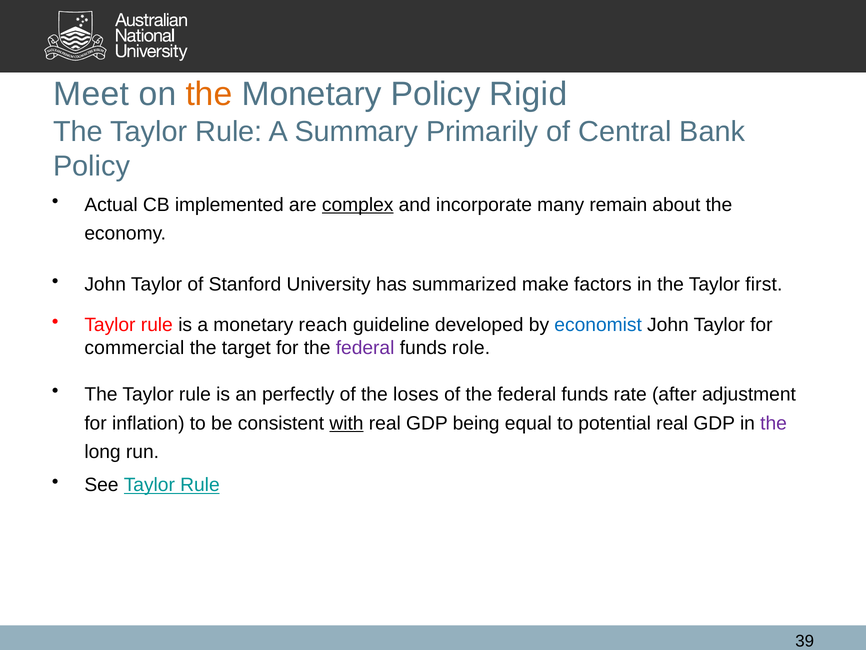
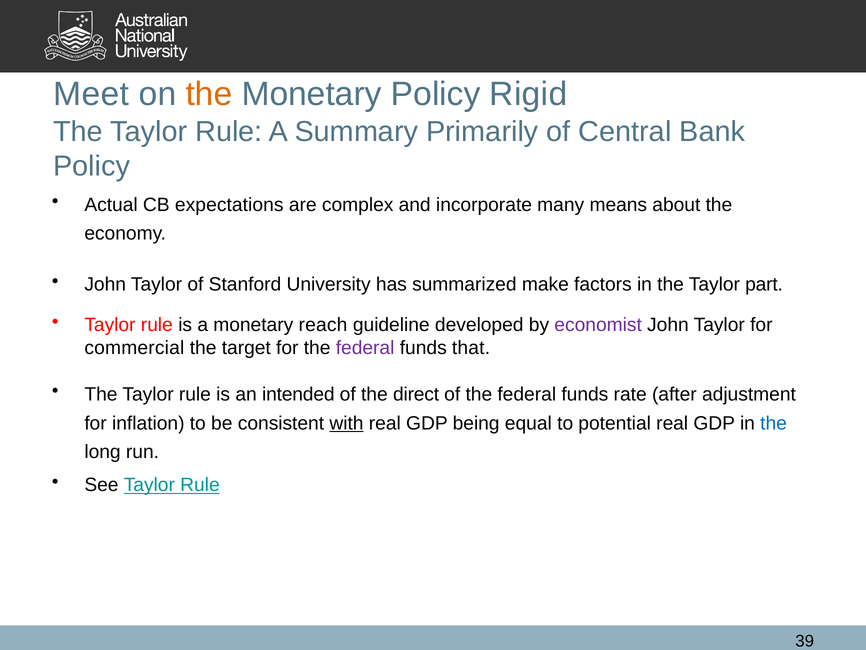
implemented: implemented -> expectations
complex underline: present -> none
remain: remain -> means
first: first -> part
economist colour: blue -> purple
role: role -> that
perfectly: perfectly -> intended
loses: loses -> direct
the at (774, 423) colour: purple -> blue
